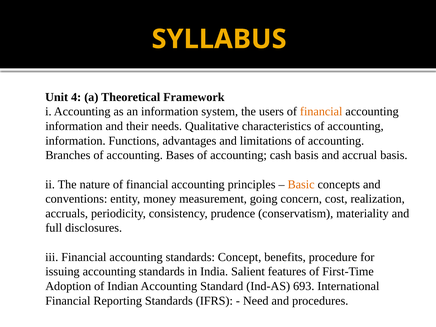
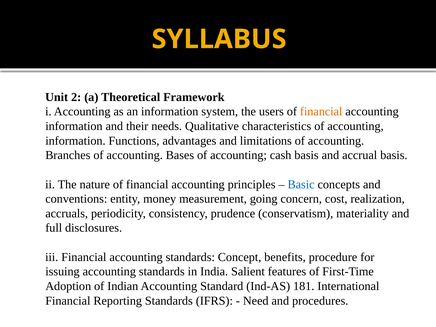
4: 4 -> 2
Basic colour: orange -> blue
693: 693 -> 181
